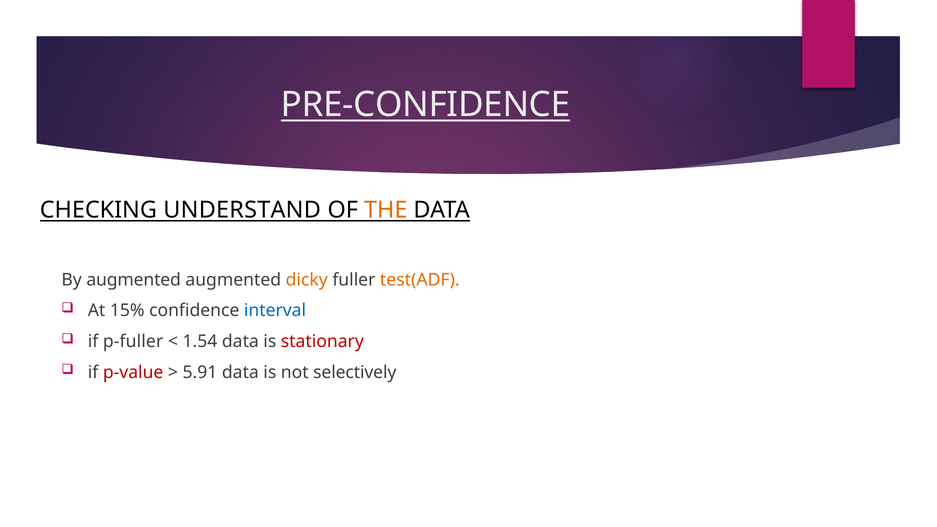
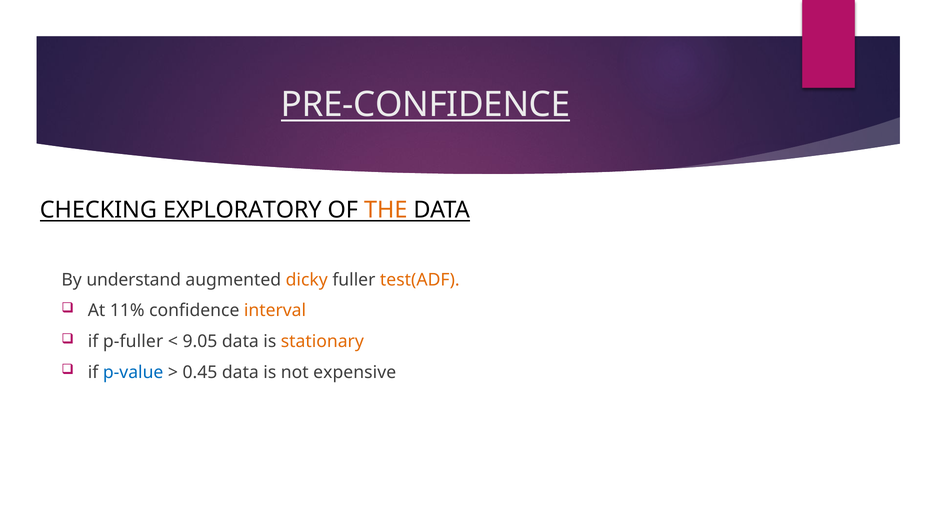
UNDERSTAND: UNDERSTAND -> EXPLORATORY
By augmented: augmented -> understand
15%: 15% -> 11%
interval colour: blue -> orange
1.54: 1.54 -> 9.05
stationary colour: red -> orange
p-value colour: red -> blue
5.91: 5.91 -> 0.45
selectively: selectively -> expensive
